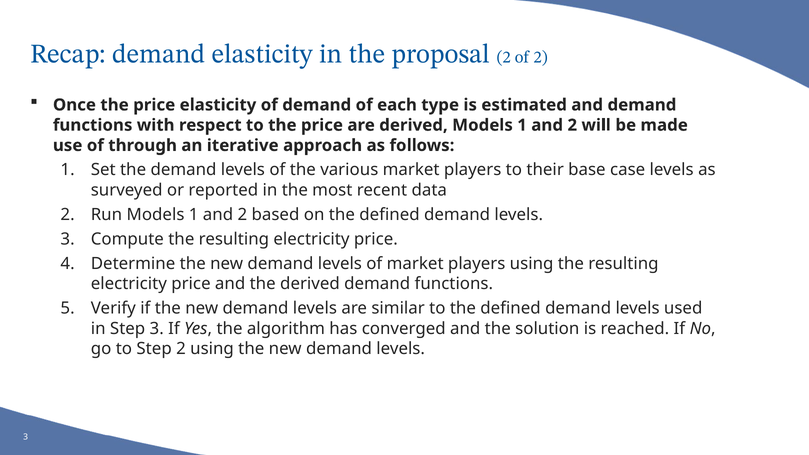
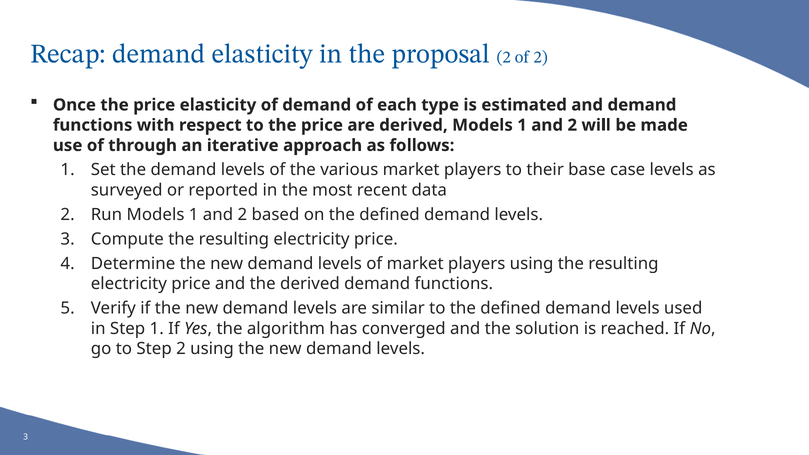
Step 3: 3 -> 1
